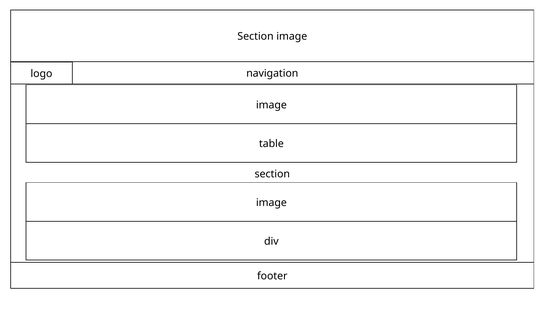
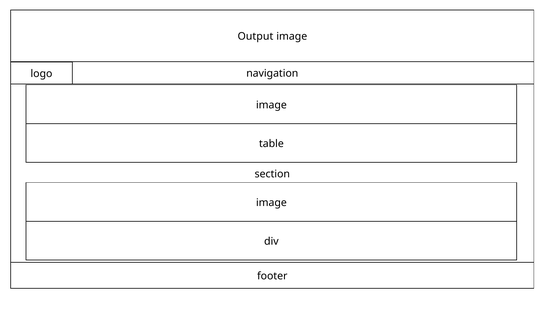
Section at (256, 37): Section -> Output
